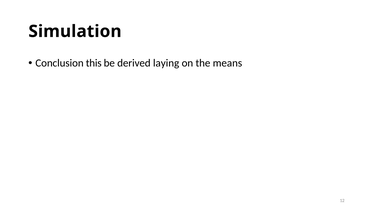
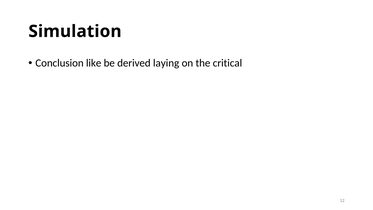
this: this -> like
means: means -> critical
